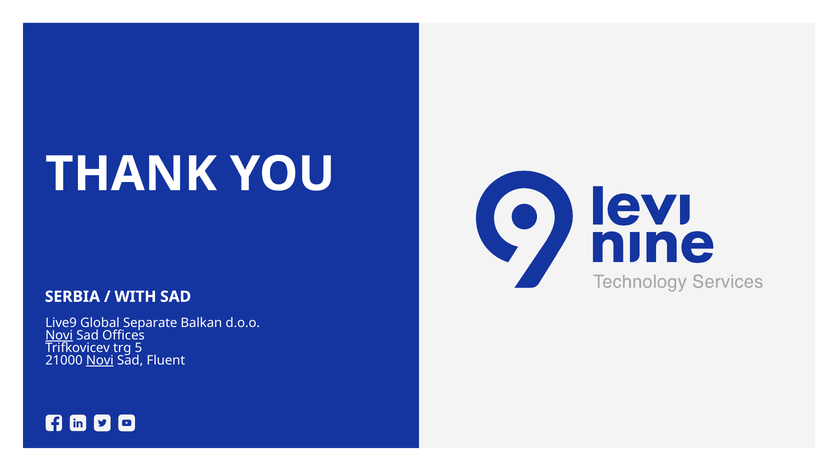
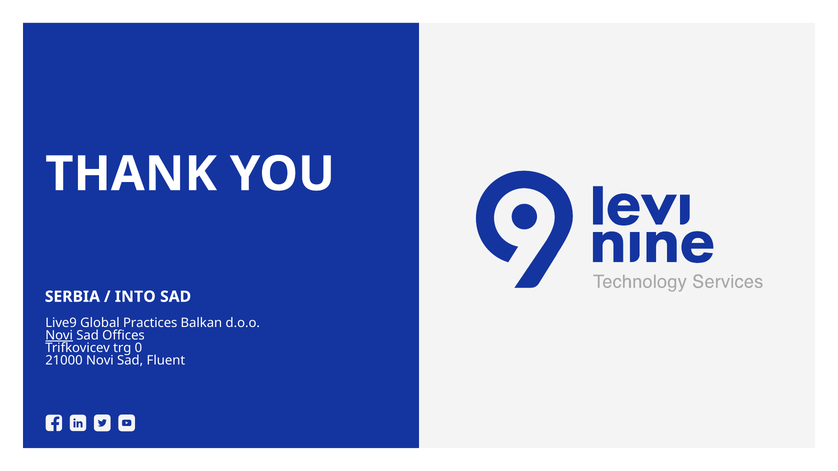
WITH: WITH -> INTO
Separate: Separate -> Practices
5: 5 -> 0
Novi at (100, 361) underline: present -> none
